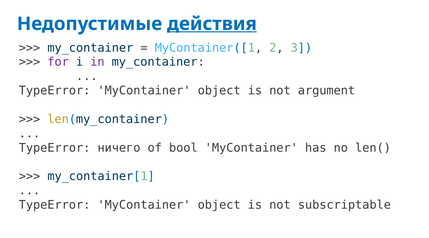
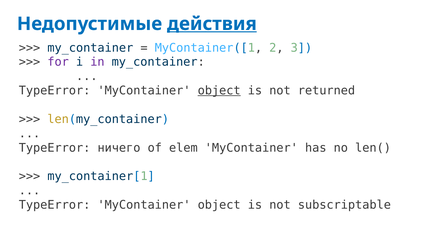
object at (219, 91) underline: none -> present
argument: argument -> returned
bool: bool -> elem
